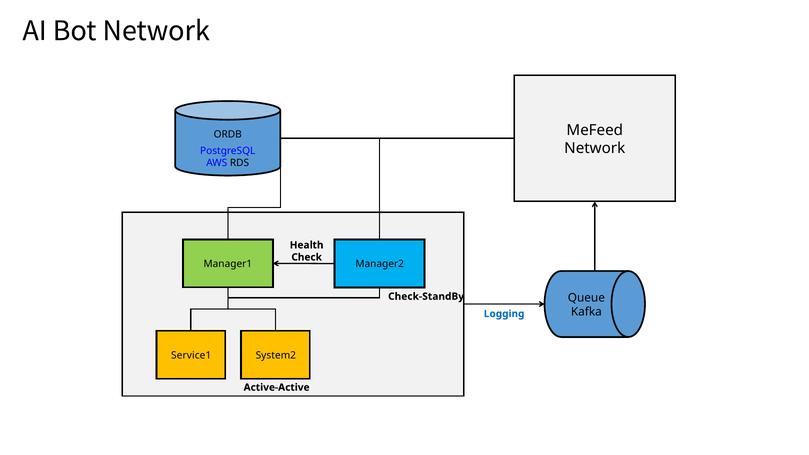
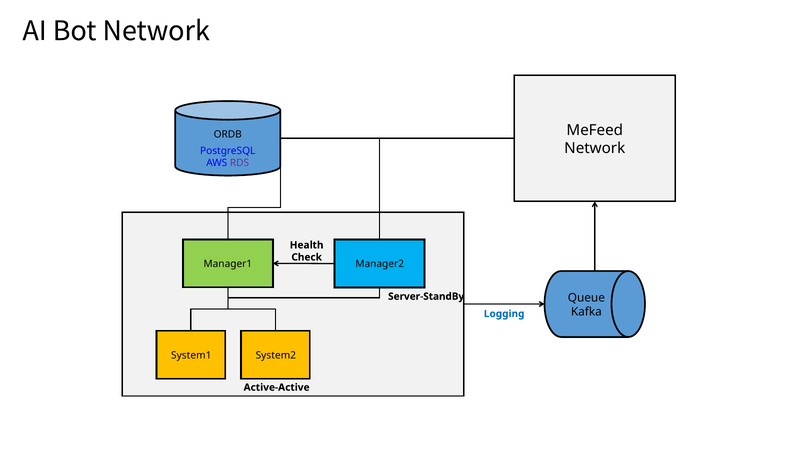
RDS colour: black -> purple
Check-StandBy: Check-StandBy -> Server-StandBy
Service1: Service1 -> System1
